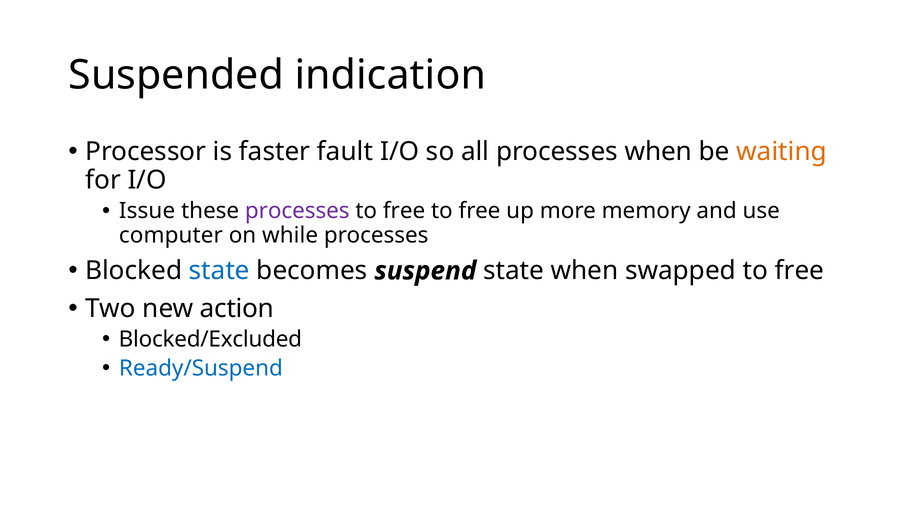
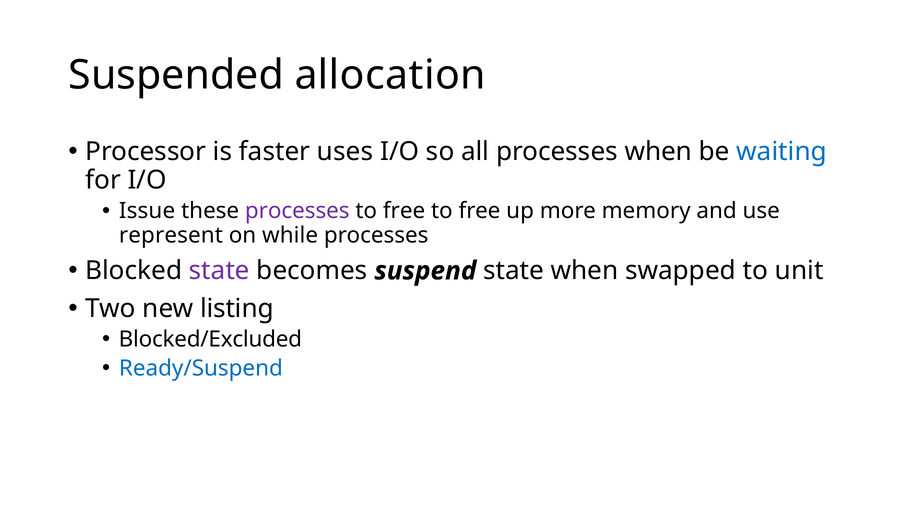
indication: indication -> allocation
fault: fault -> uses
waiting colour: orange -> blue
computer: computer -> represent
state at (219, 271) colour: blue -> purple
swapped to free: free -> unit
action: action -> listing
